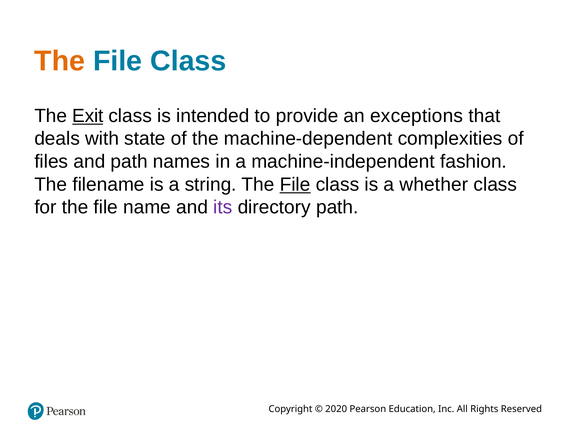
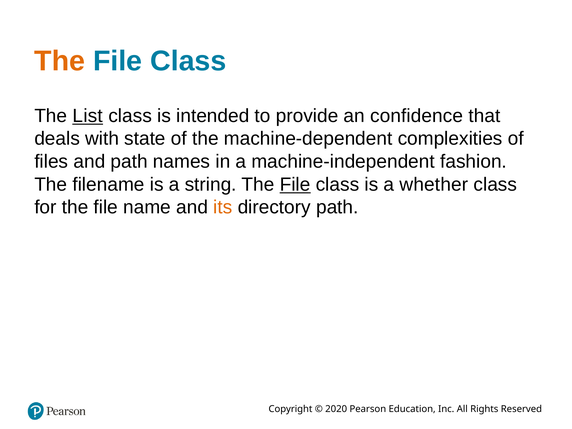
Exit: Exit -> List
exceptions: exceptions -> confidence
its colour: purple -> orange
